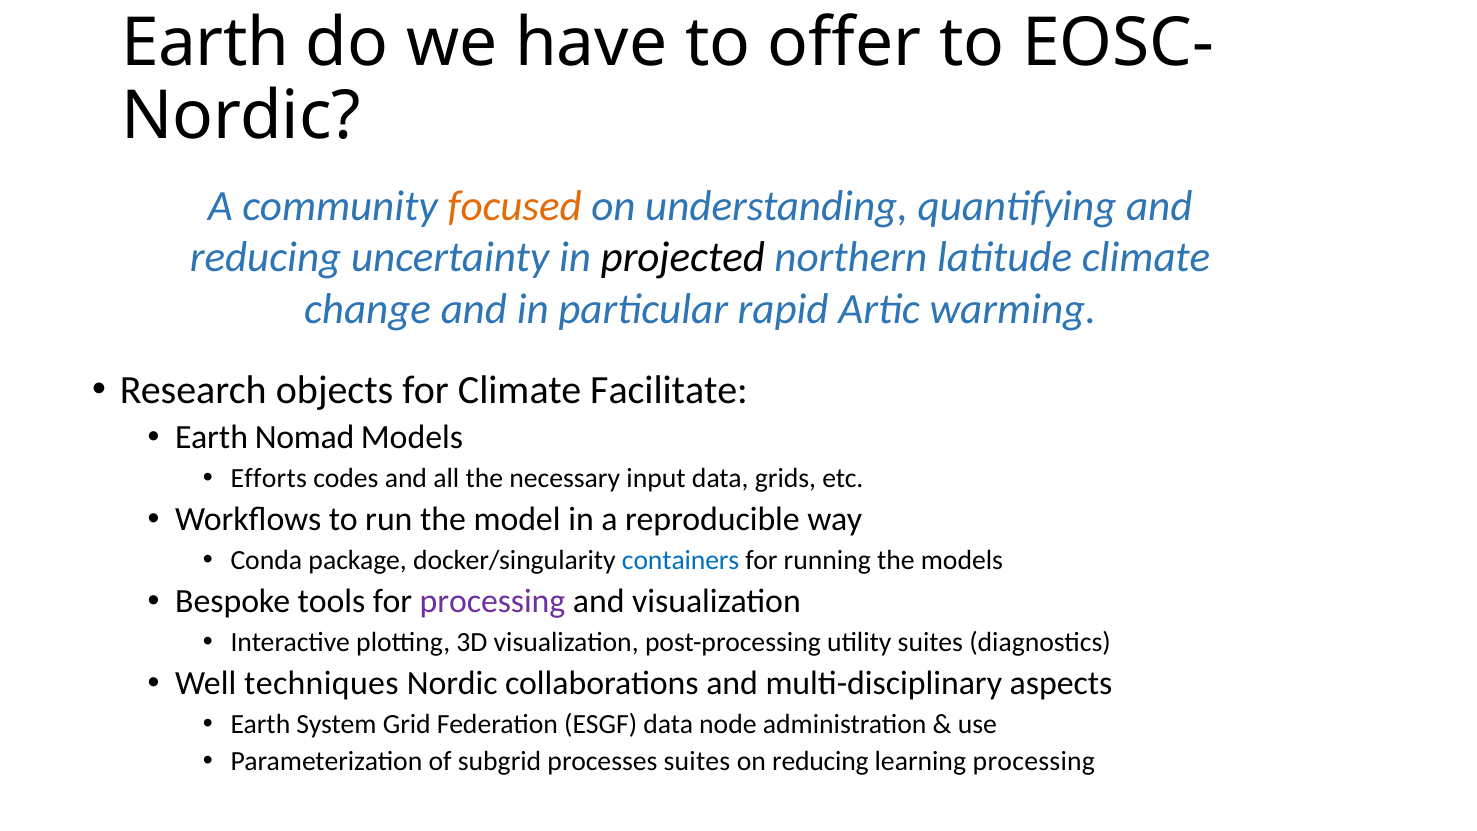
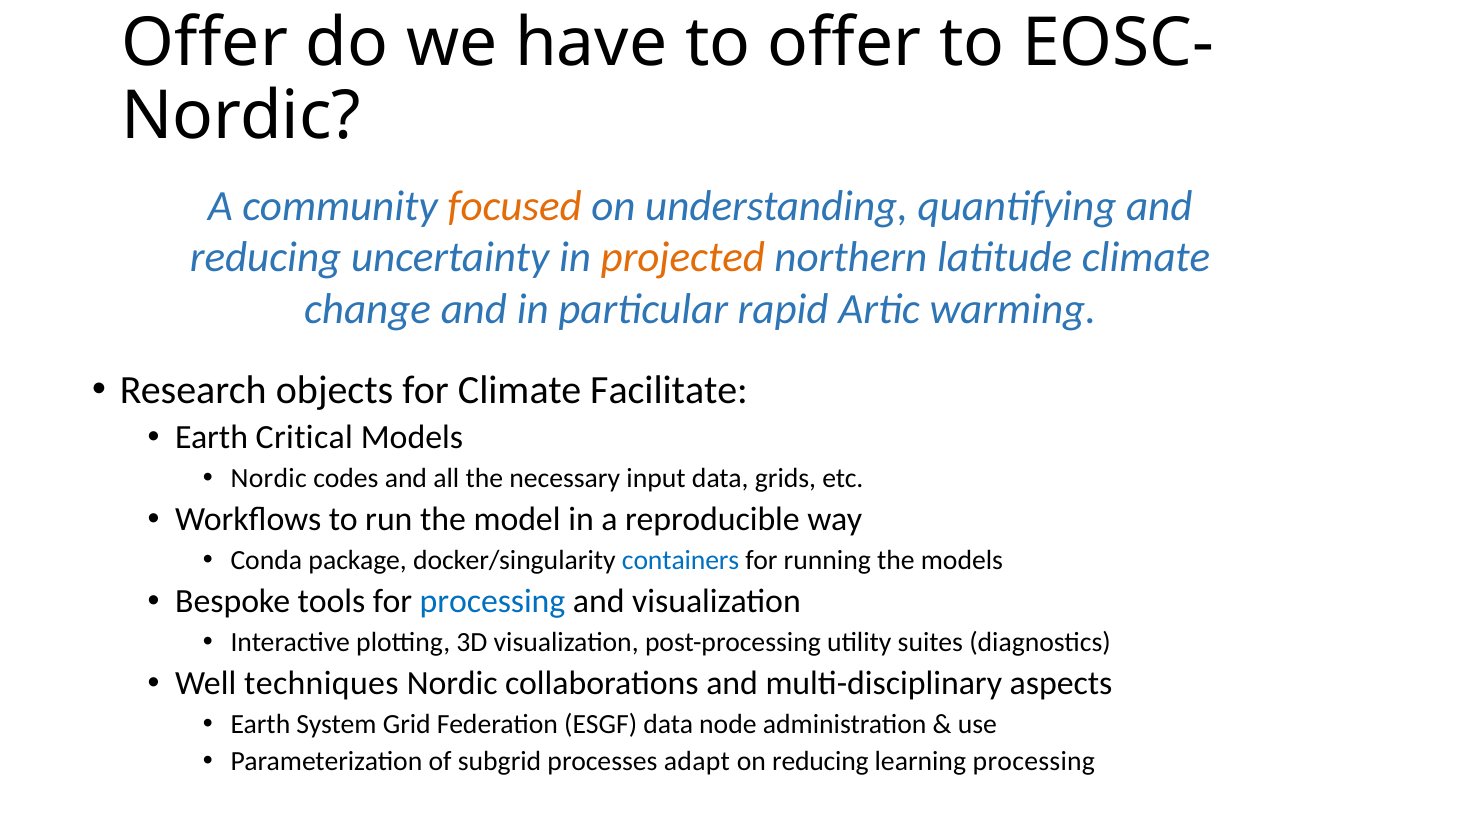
Earth at (205, 43): Earth -> Offer
projected colour: black -> orange
Nomad: Nomad -> Critical
Efforts at (269, 478): Efforts -> Nordic
processing at (492, 601) colour: purple -> blue
processes suites: suites -> adapt
